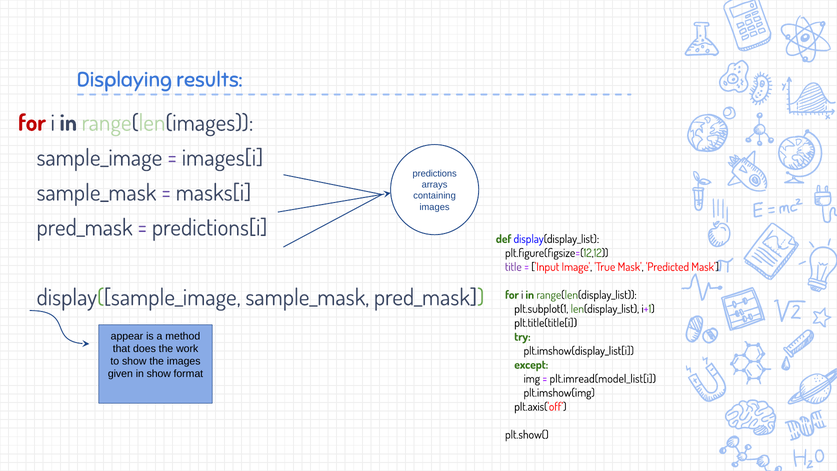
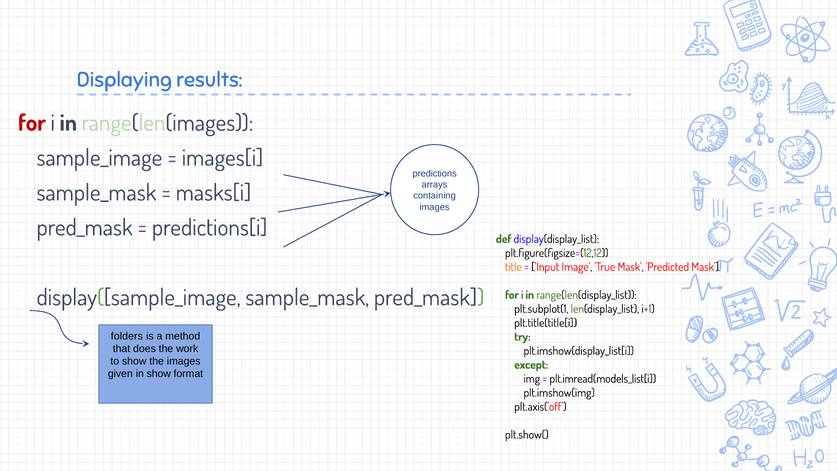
title colour: purple -> orange
appear: appear -> folders
plt.imread(model_list[i: plt.imread(model_list[i -> plt.imread(models_list[i
